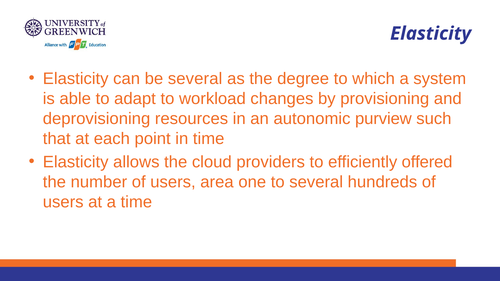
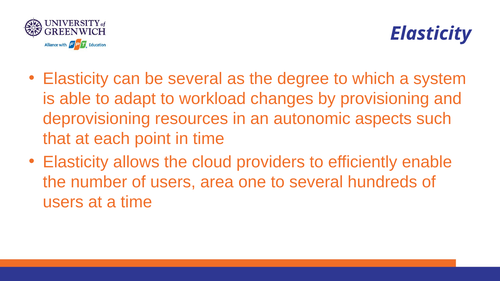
purview: purview -> aspects
offered: offered -> enable
